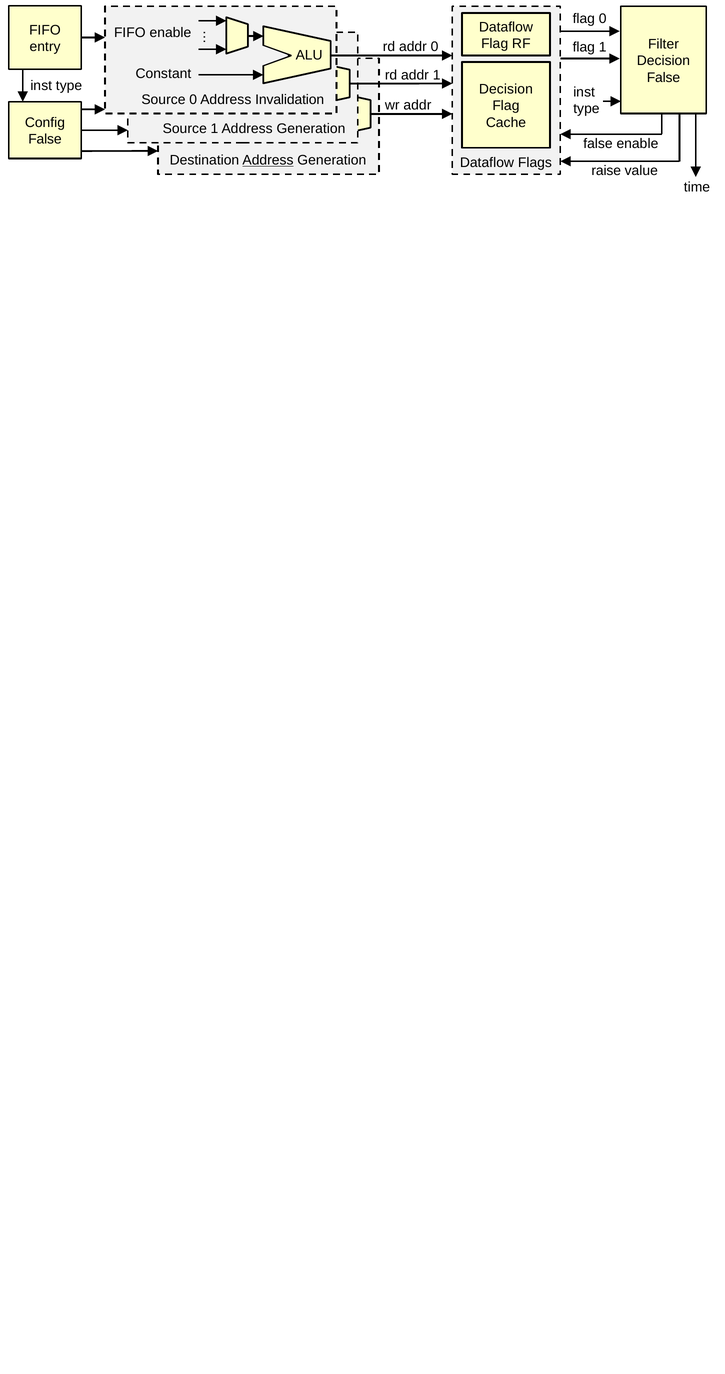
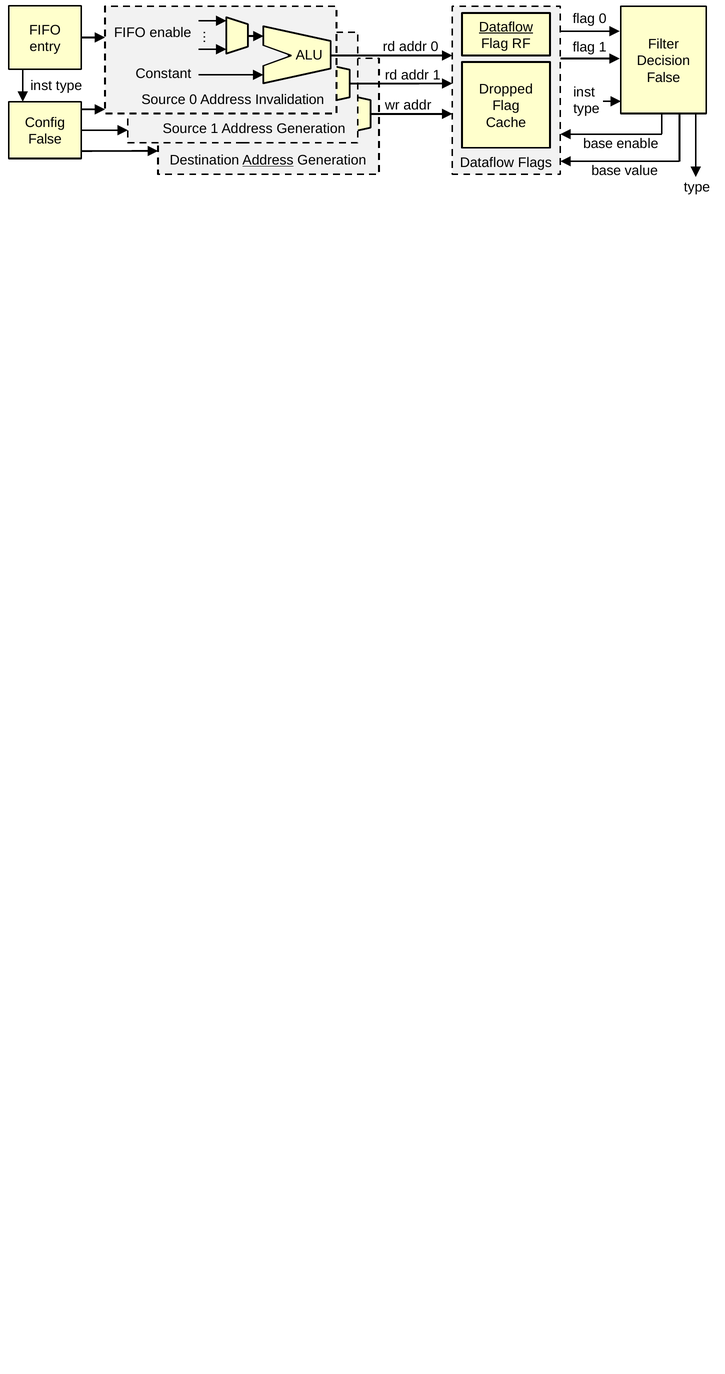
Dataflow at (506, 27) underline: none -> present
Decision at (506, 89): Decision -> Dropped
false at (598, 144): false -> base
raise at (606, 171): raise -> base
time at (697, 187): time -> type
